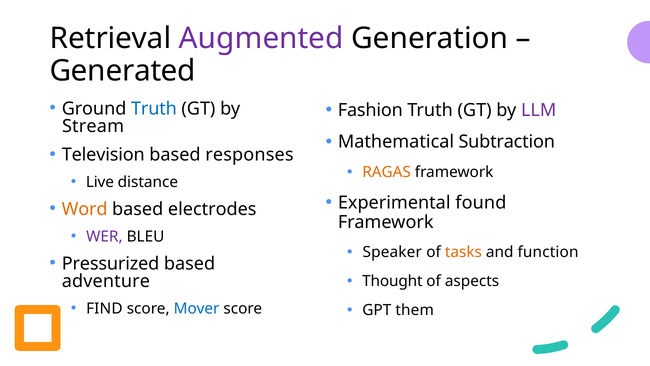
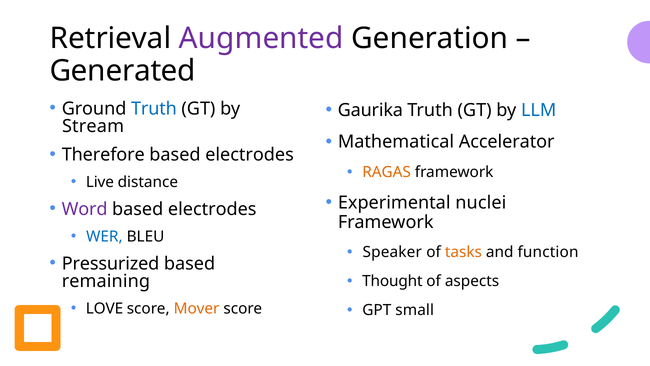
Fashion: Fashion -> Gaurika
LLM colour: purple -> blue
Subtraction: Subtraction -> Accelerator
Television: Television -> Therefore
responses at (249, 155): responses -> electrodes
found: found -> nuclei
Word colour: orange -> purple
WER colour: purple -> blue
adventure: adventure -> remaining
FIND: FIND -> LOVE
Mover colour: blue -> orange
them: them -> small
